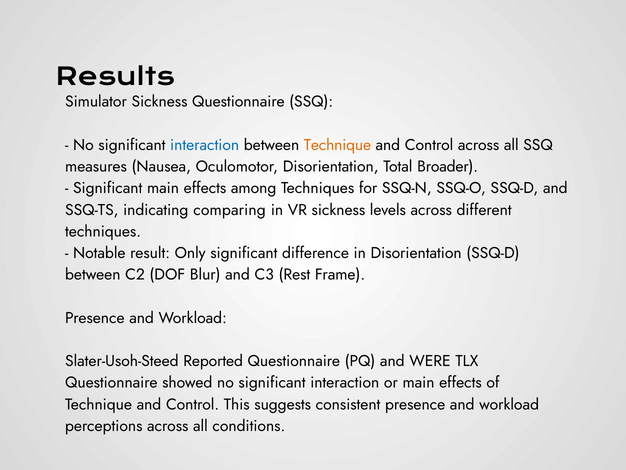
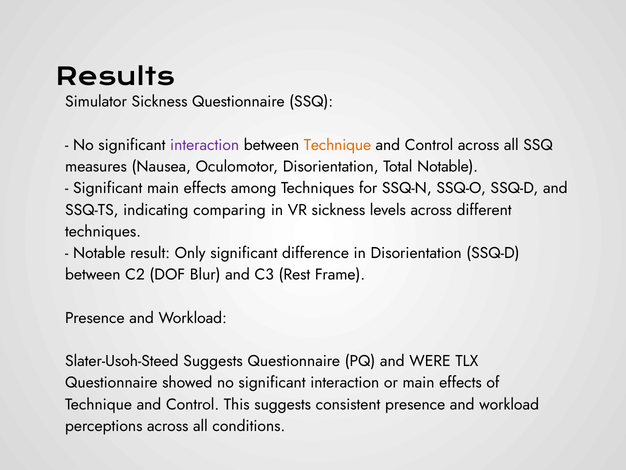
interaction at (205, 145) colour: blue -> purple
Total Broader: Broader -> Notable
Slater-Usoh-Steed Reported: Reported -> Suggests
